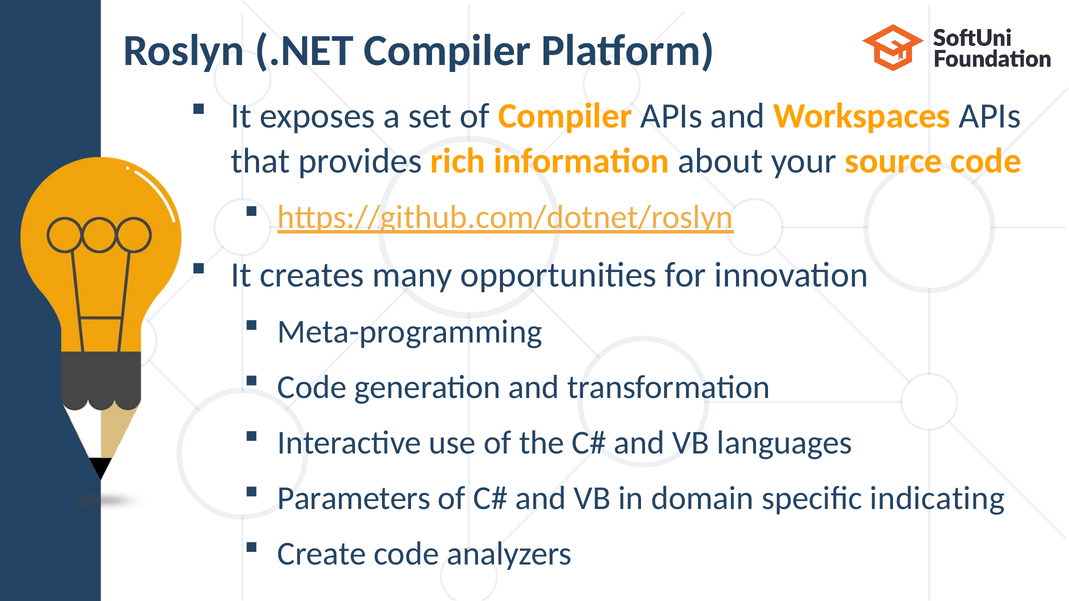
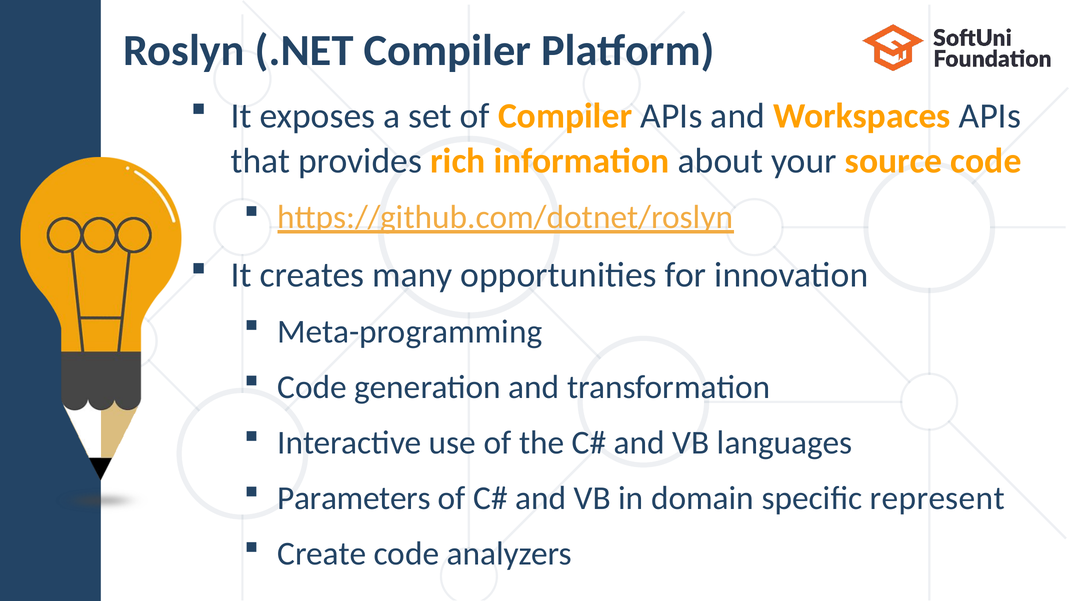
indicating: indicating -> represent
